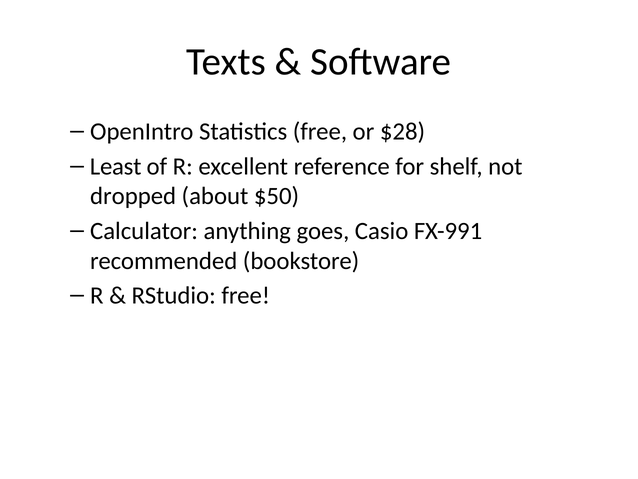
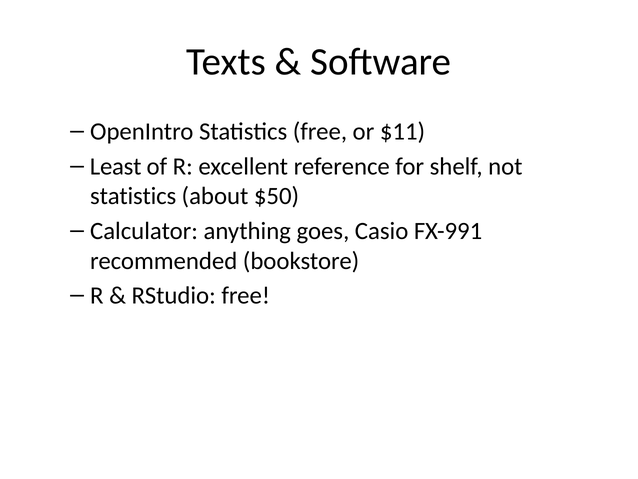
$28: $28 -> $11
dropped at (133, 196): dropped -> statistics
